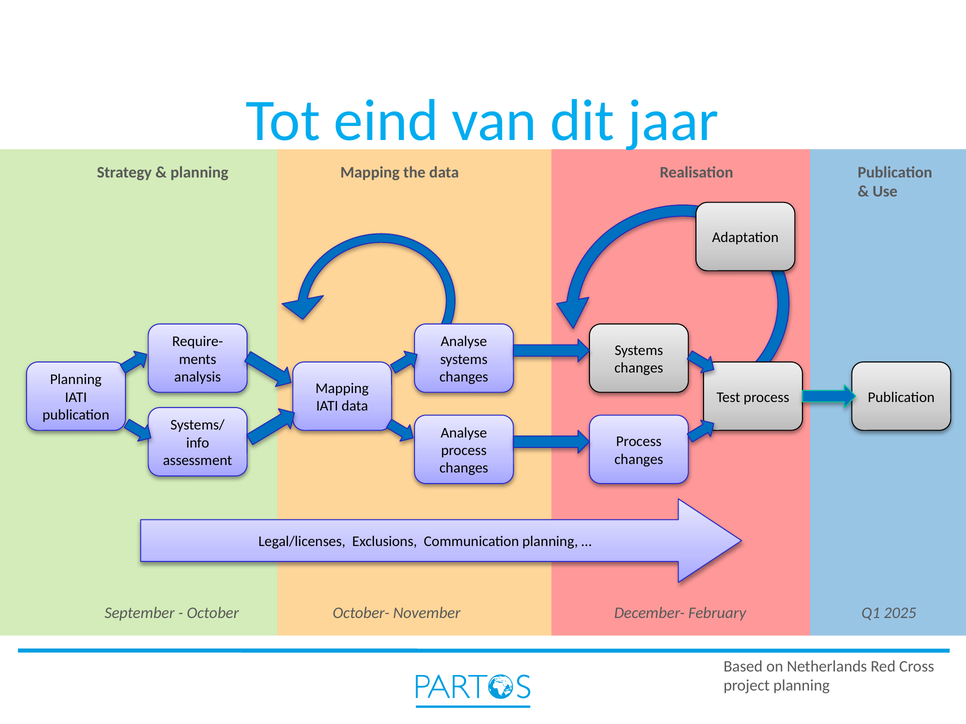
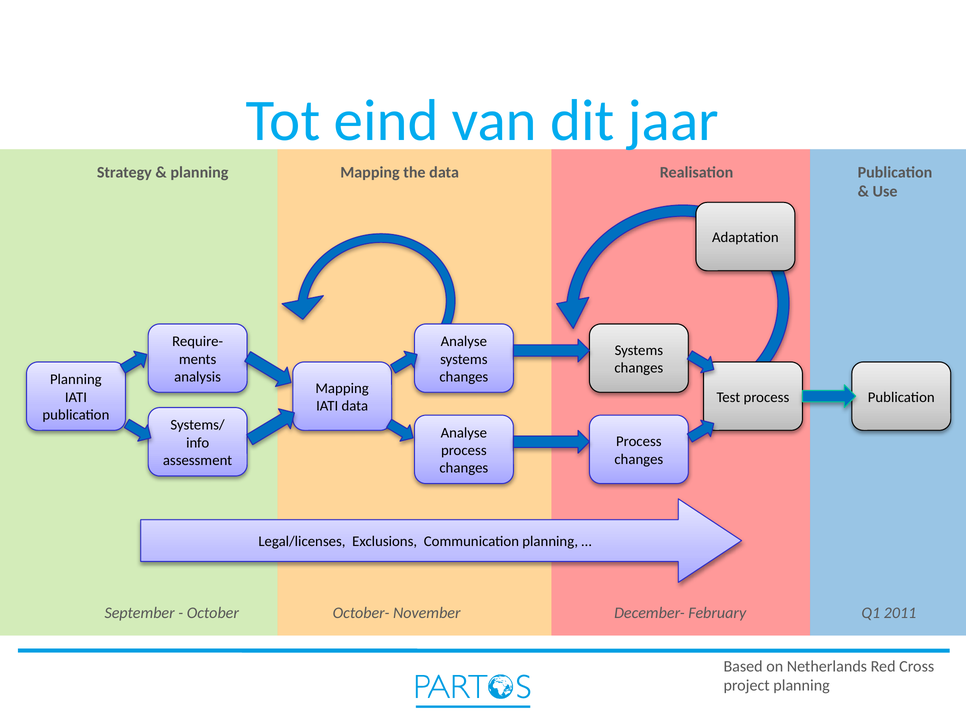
2025: 2025 -> 2011
